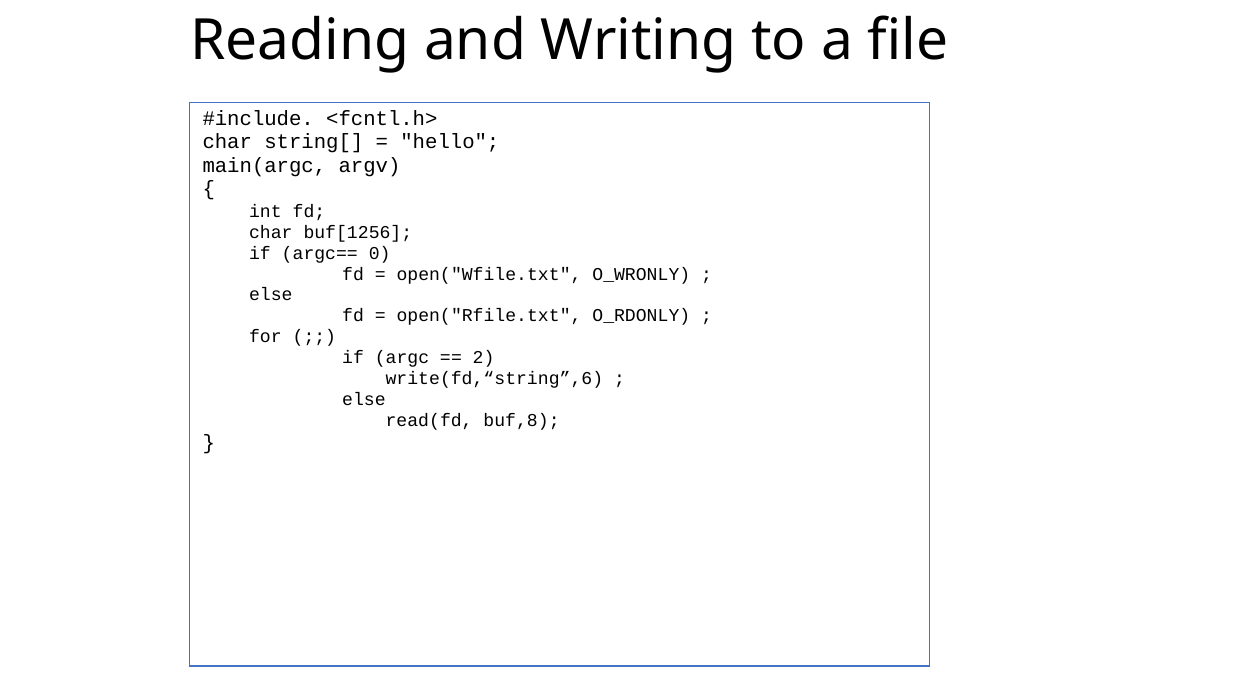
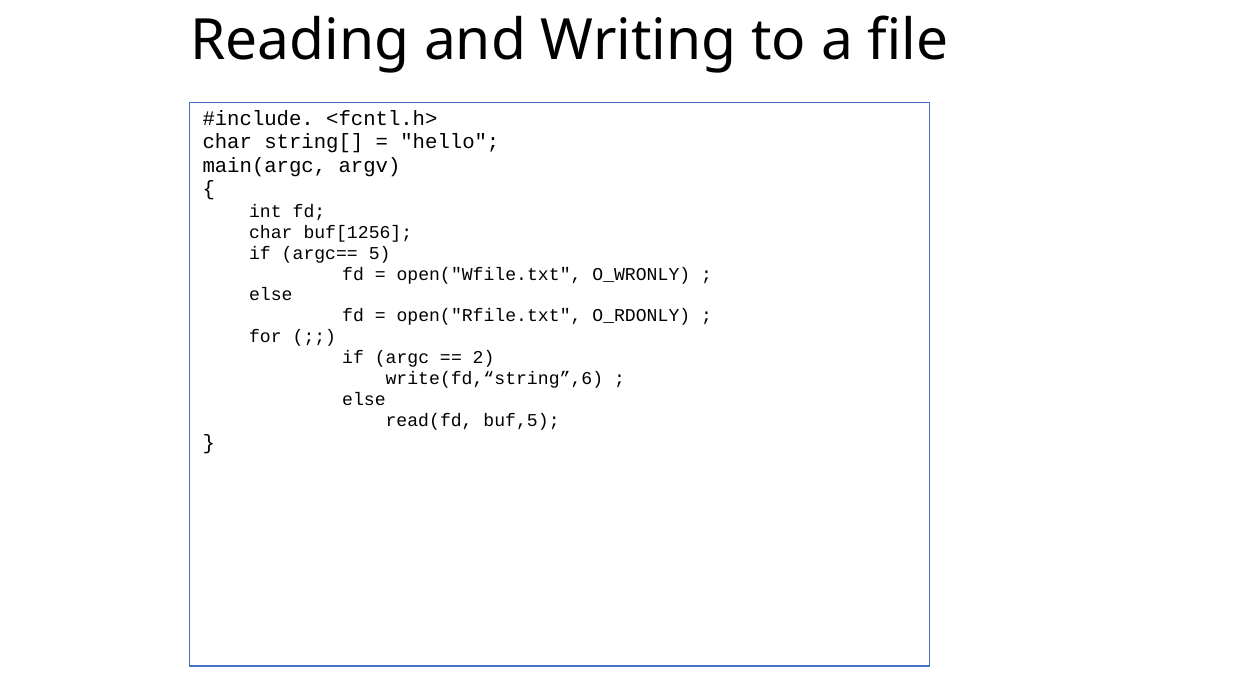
0: 0 -> 5
buf,8: buf,8 -> buf,5
